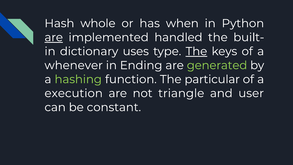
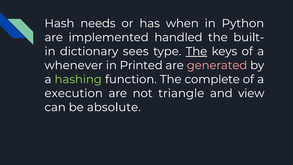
whole: whole -> needs
are at (54, 37) underline: present -> none
uses: uses -> sees
Ending: Ending -> Printed
generated colour: light green -> pink
particular: particular -> complete
user: user -> view
constant: constant -> absolute
